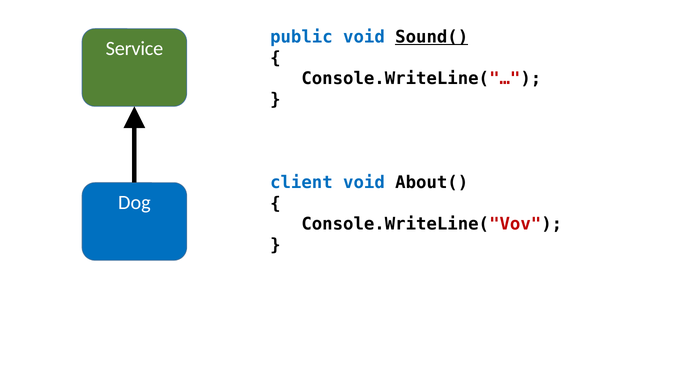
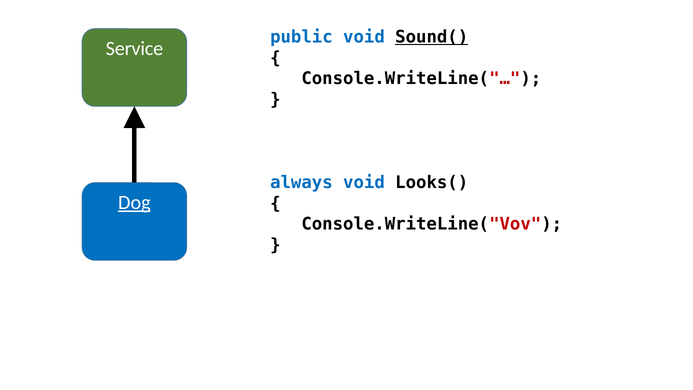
client: client -> always
About(: About( -> Looks(
Dog underline: none -> present
